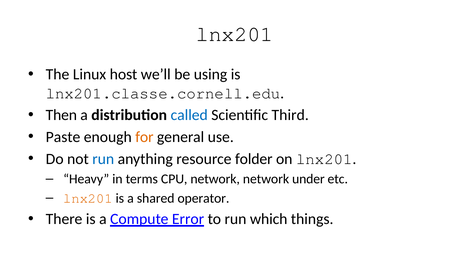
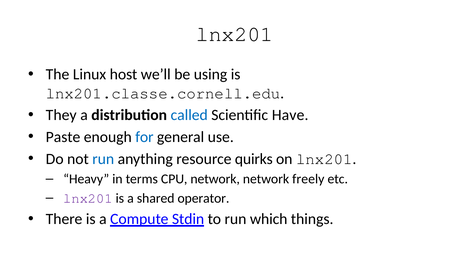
Then: Then -> They
Third: Third -> Have
for colour: orange -> blue
folder: folder -> quirks
under: under -> freely
lnx201 at (88, 198) colour: orange -> purple
Error: Error -> Stdin
